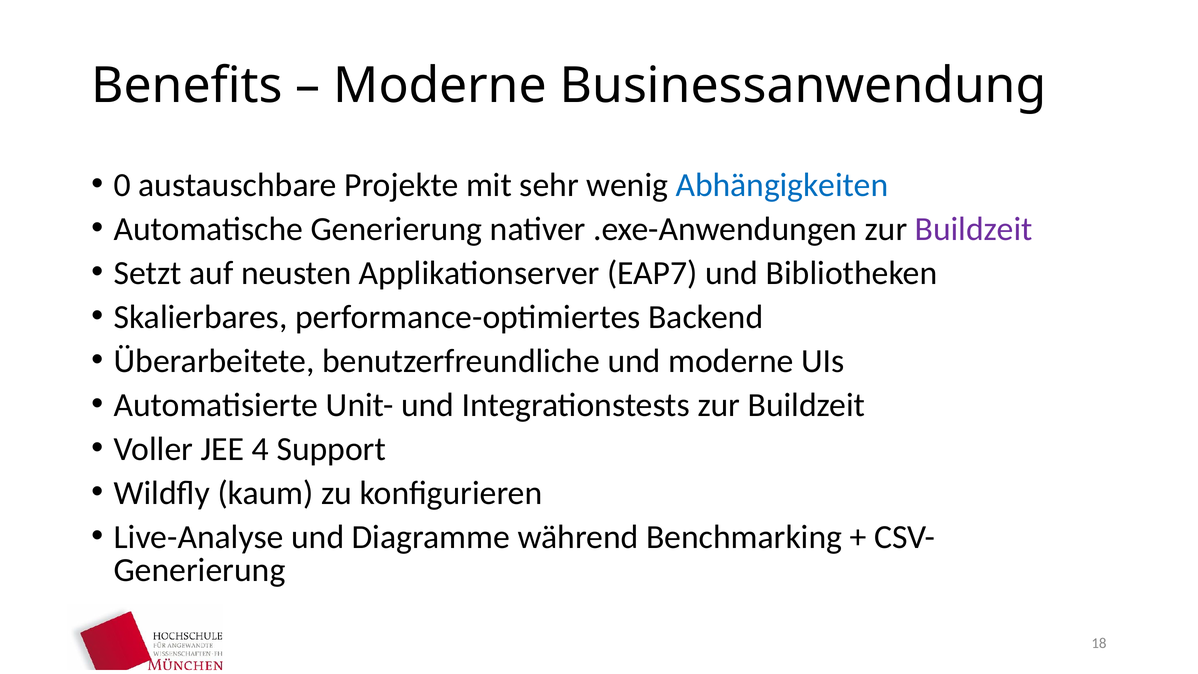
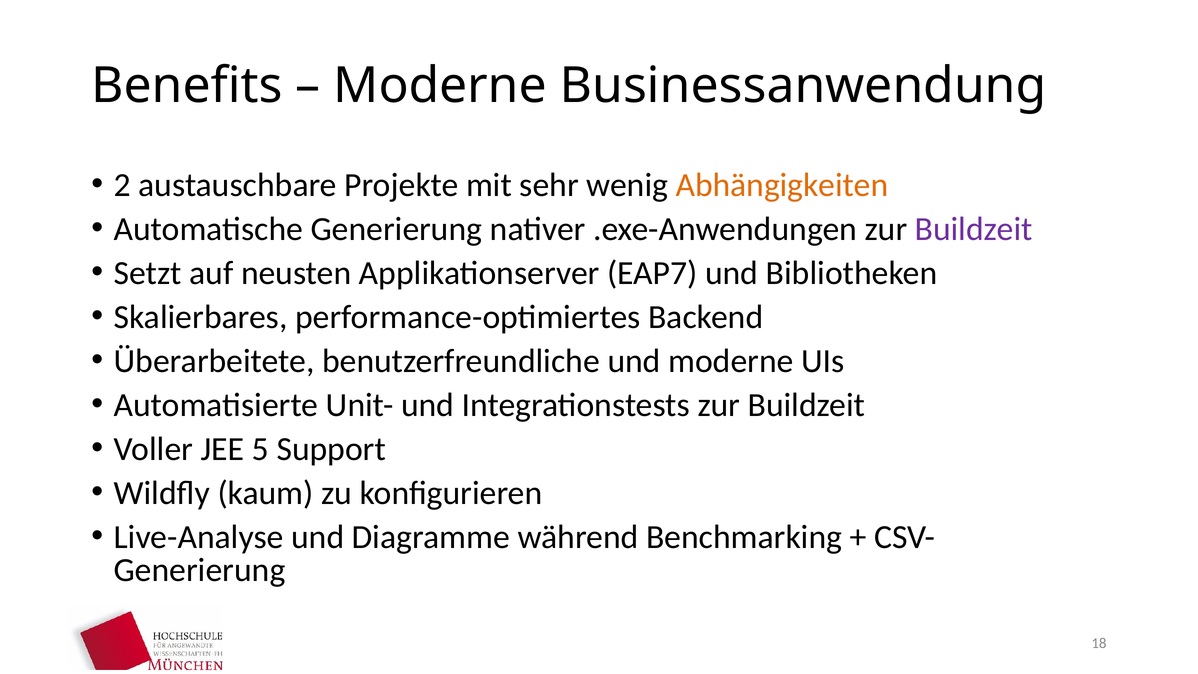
0: 0 -> 2
Abhängigkeiten colour: blue -> orange
4: 4 -> 5
